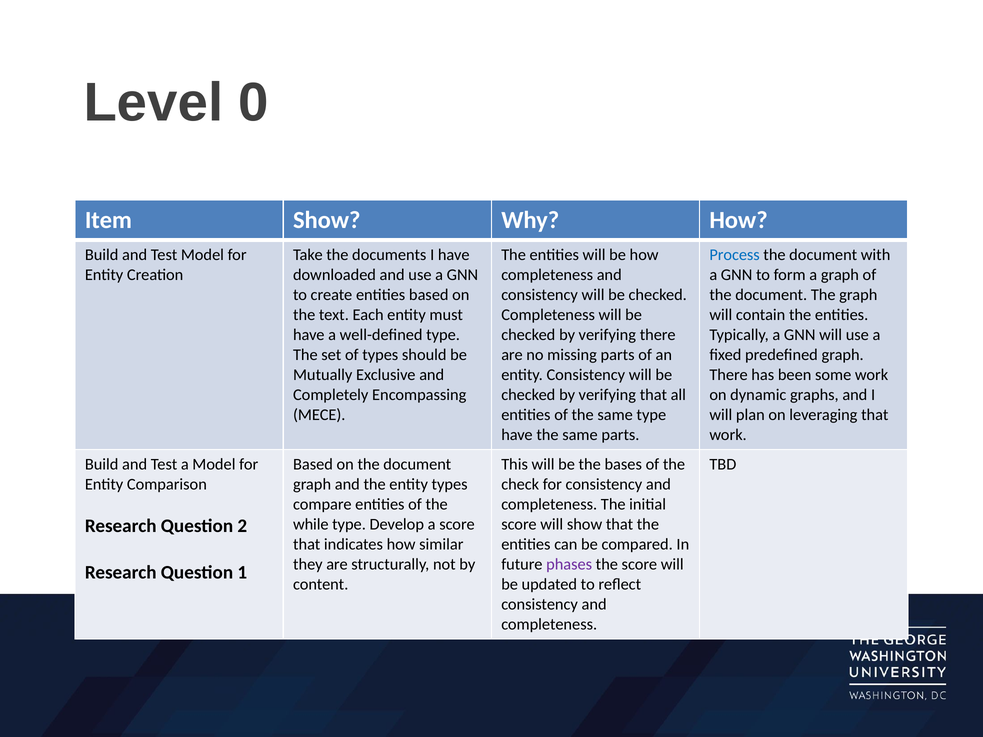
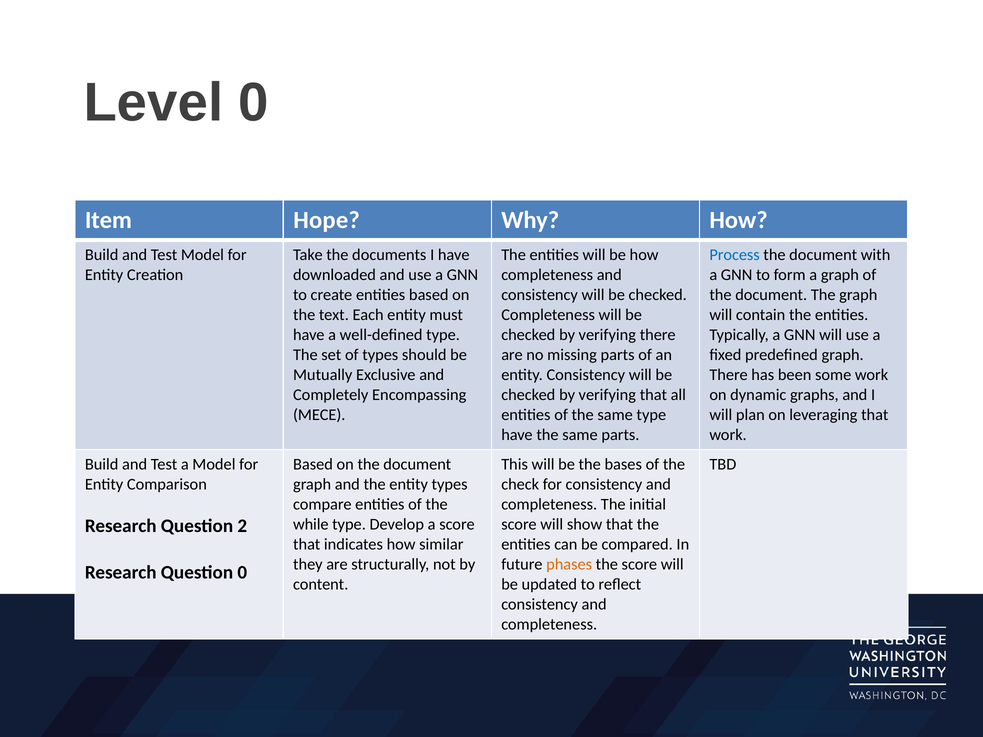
Item Show: Show -> Hope
phases colour: purple -> orange
Question 1: 1 -> 0
